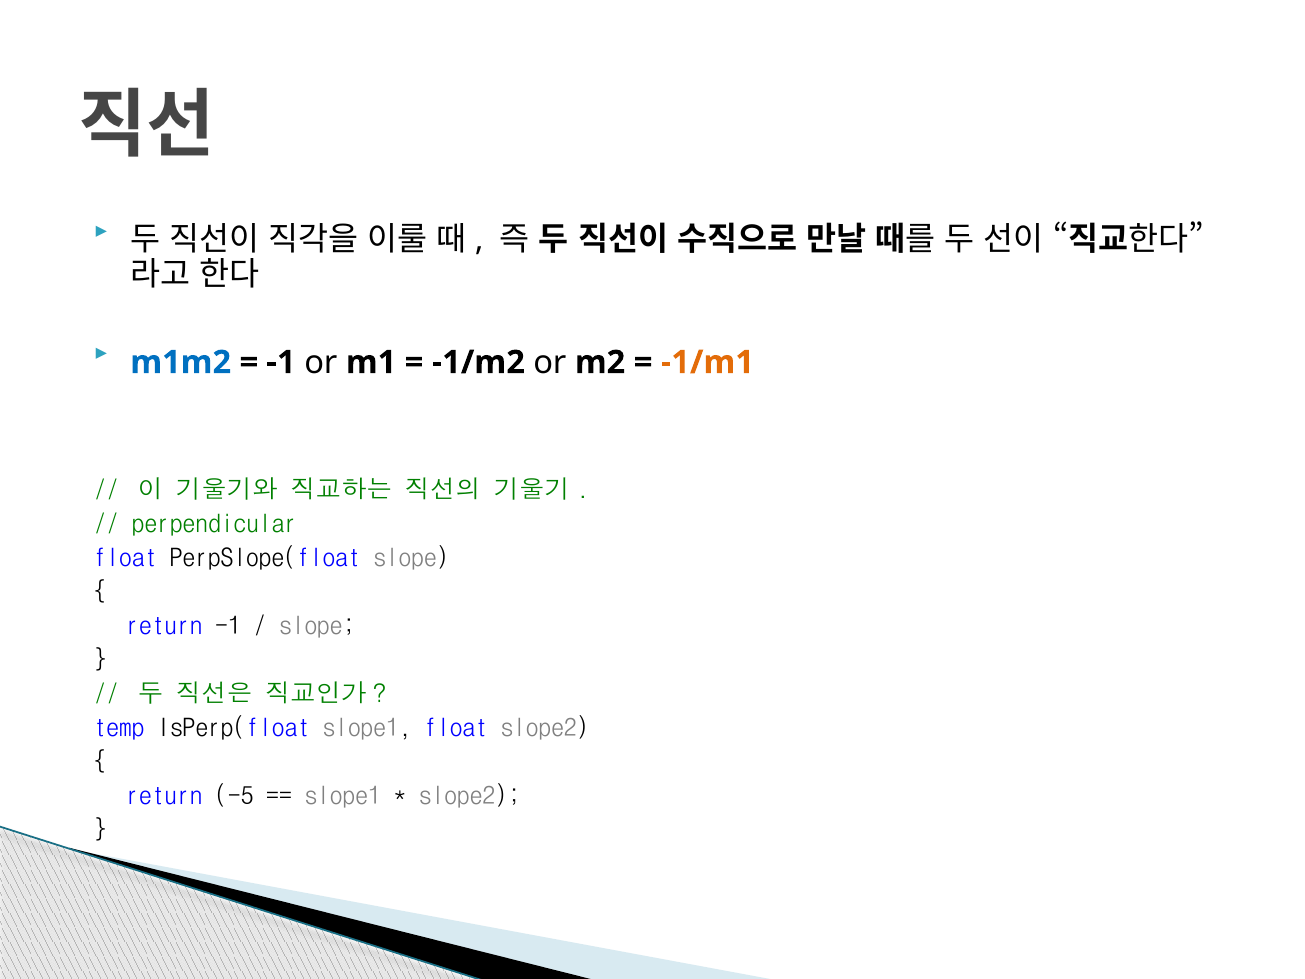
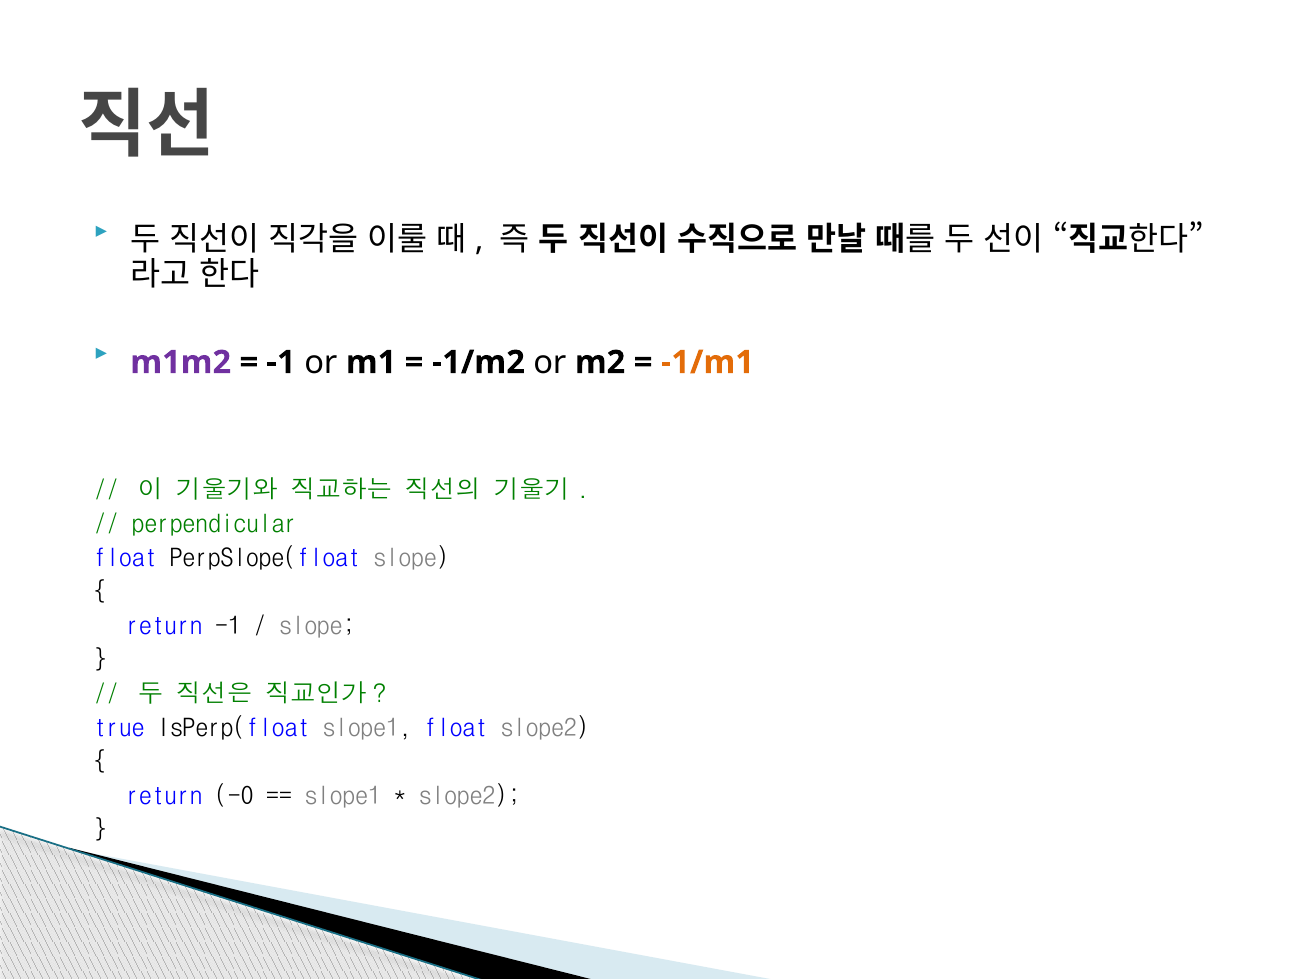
m1m2 colour: blue -> purple
temp: temp -> true
-5: -5 -> -0
